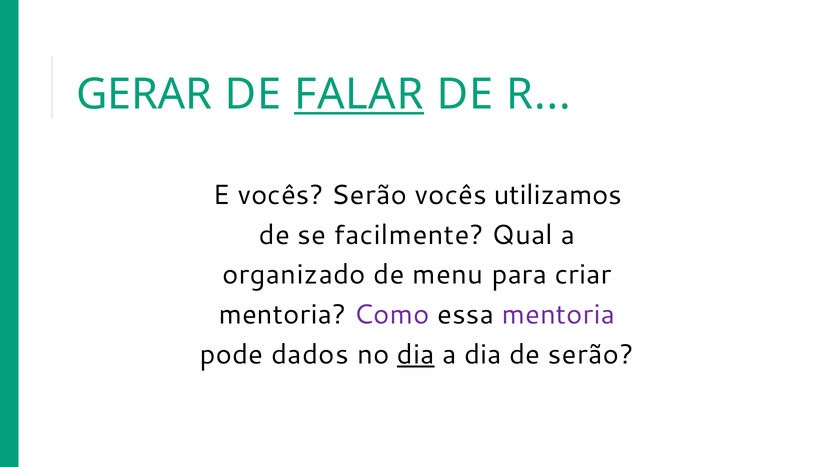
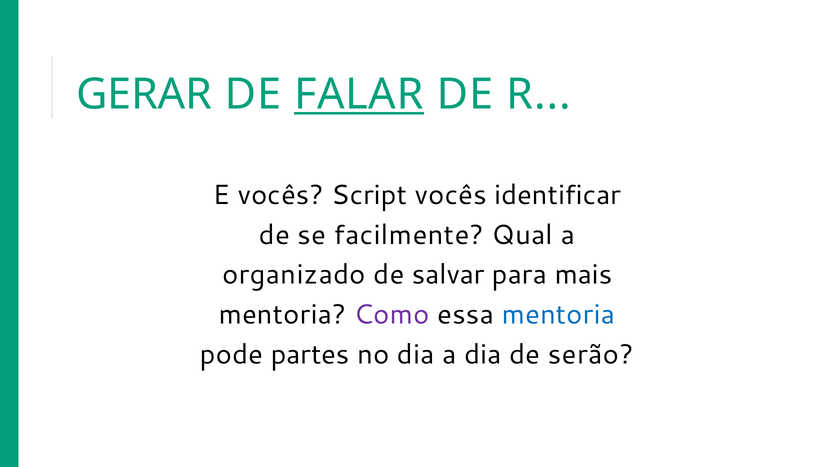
vocês Serão: Serão -> Script
utilizamos: utilizamos -> identificar
menu: menu -> salvar
criar: criar -> mais
mentoria at (558, 315) colour: purple -> blue
dados: dados -> partes
dia at (416, 355) underline: present -> none
